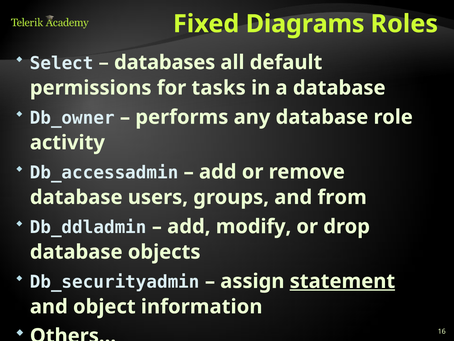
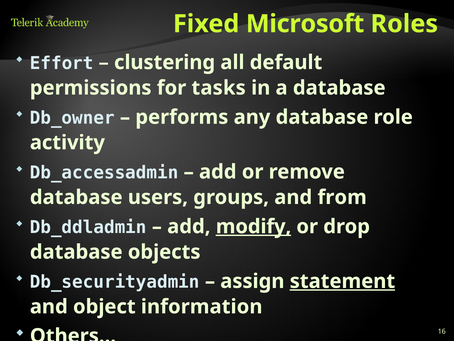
Diagrams: Diagrams -> Microsoft
Select: Select -> Effort
databases: databases -> clustering
modify underline: none -> present
